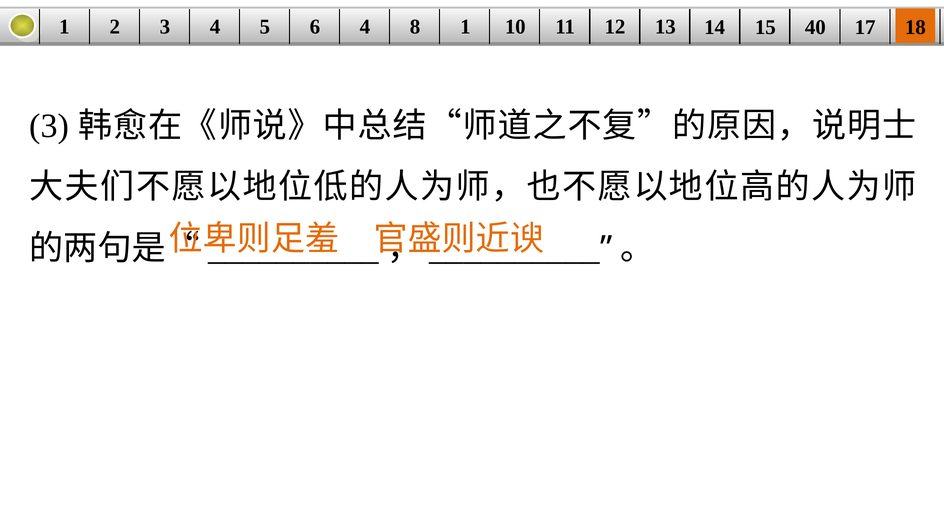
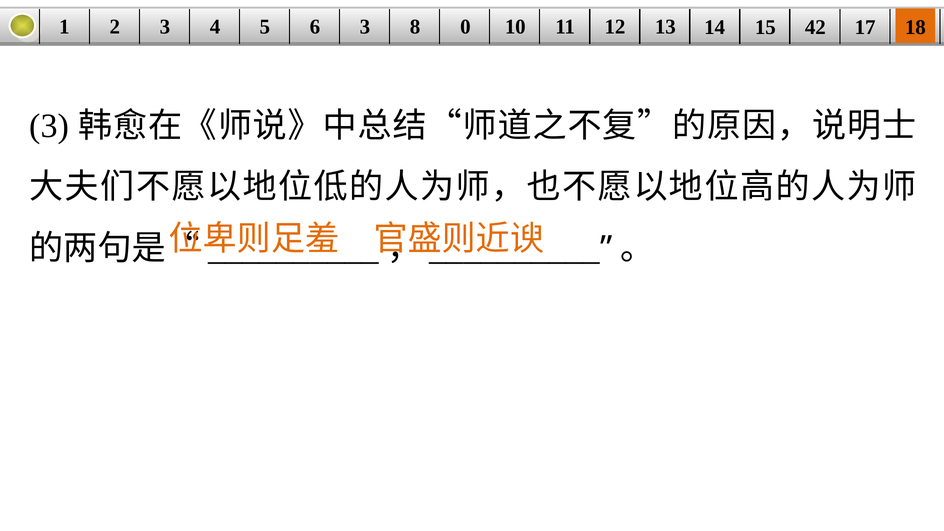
6 4: 4 -> 3
8 1: 1 -> 0
40: 40 -> 42
